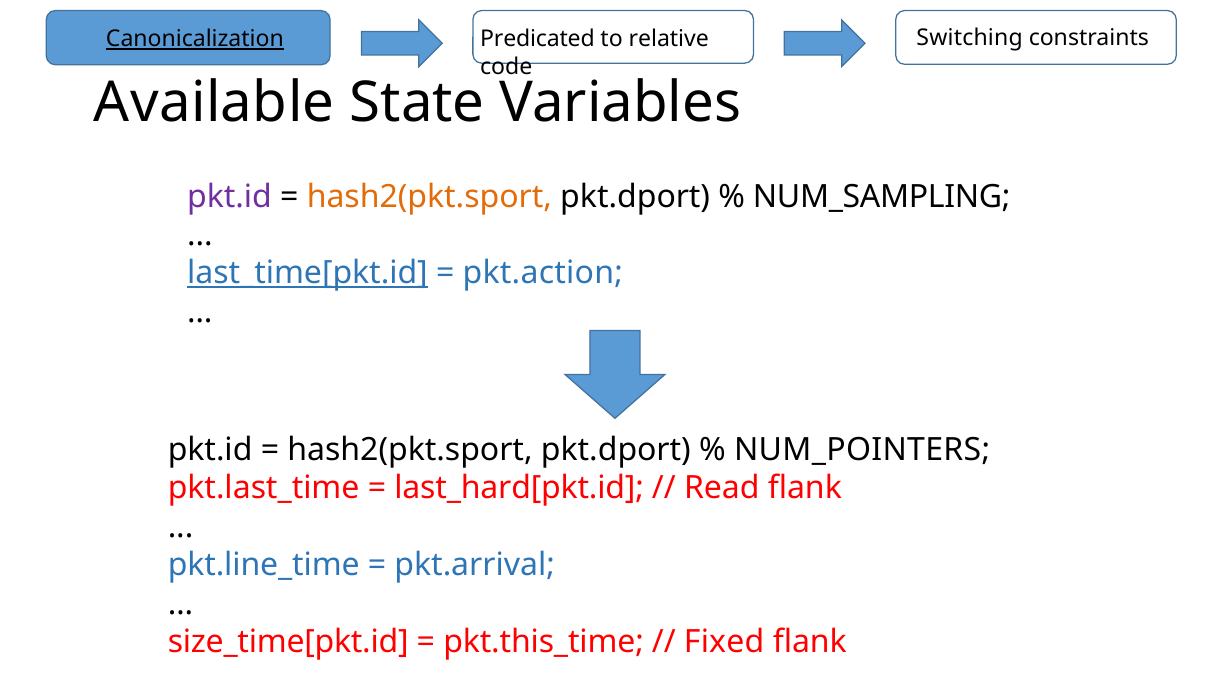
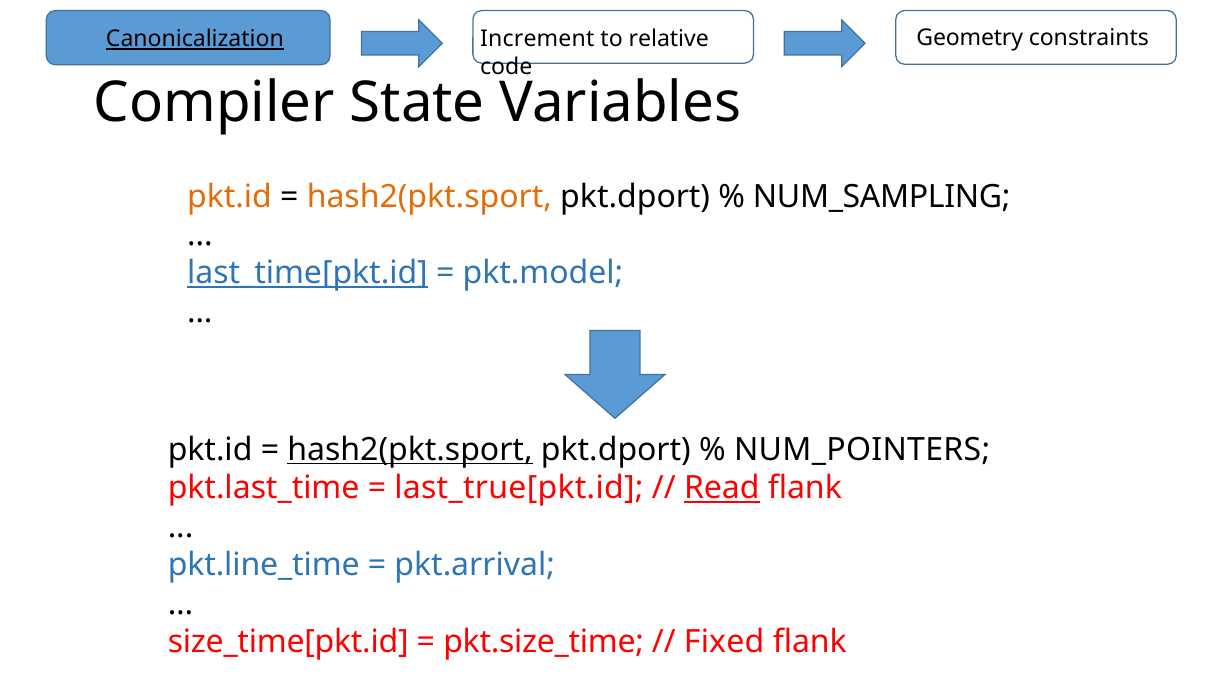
Switching: Switching -> Geometry
Predicated: Predicated -> Increment
Available: Available -> Compiler
pkt.id at (230, 197) colour: purple -> orange
pkt.action: pkt.action -> pkt.model
hash2(pkt.sport at (410, 450) underline: none -> present
last_hard[pkt.id: last_hard[pkt.id -> last_true[pkt.id
Read underline: none -> present
pkt.this_time: pkt.this_time -> pkt.size_time
